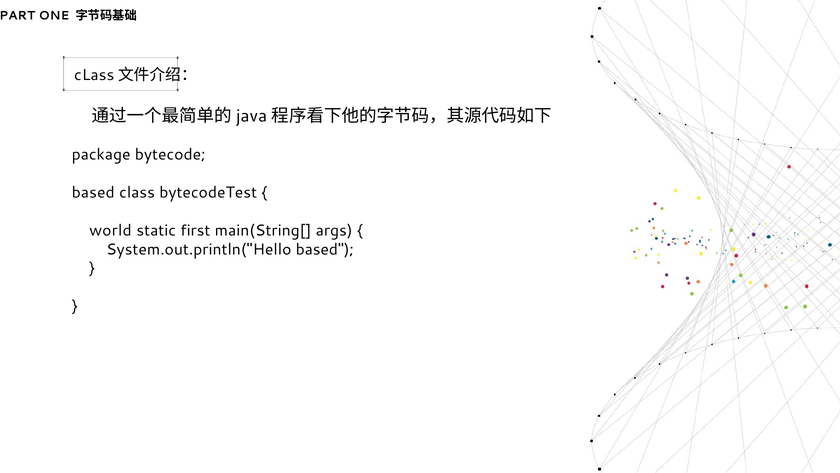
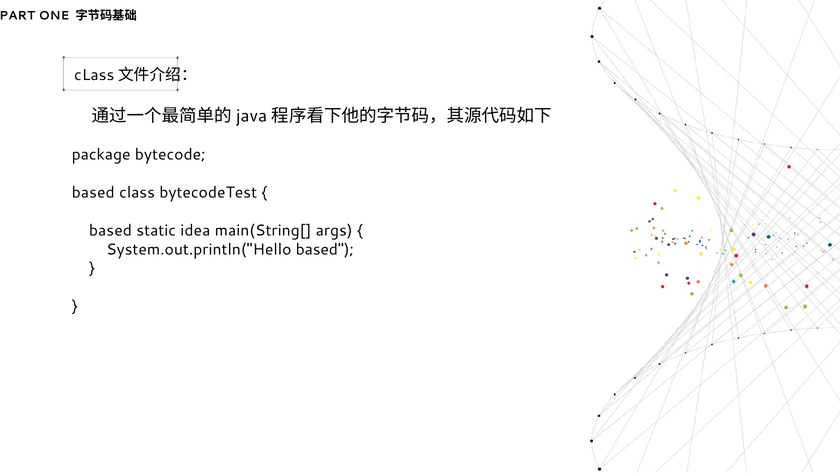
world at (110, 230): world -> based
first: first -> idea
